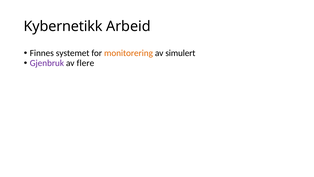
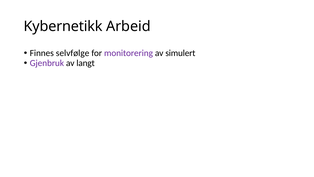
systemet: systemet -> selvfølge
monitorering colour: orange -> purple
flere: flere -> langt
